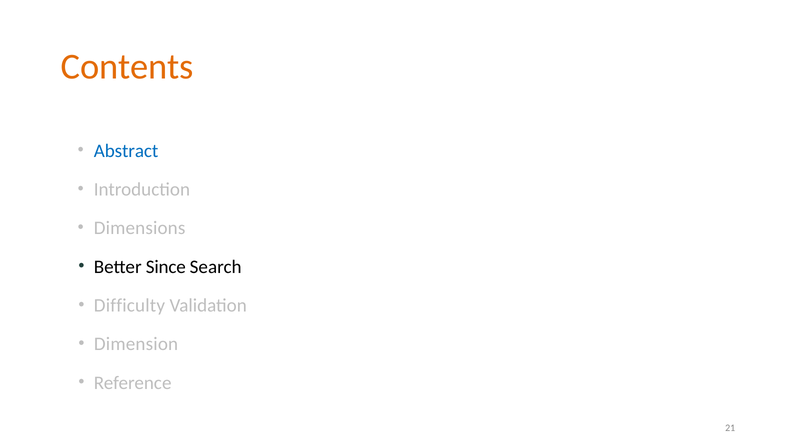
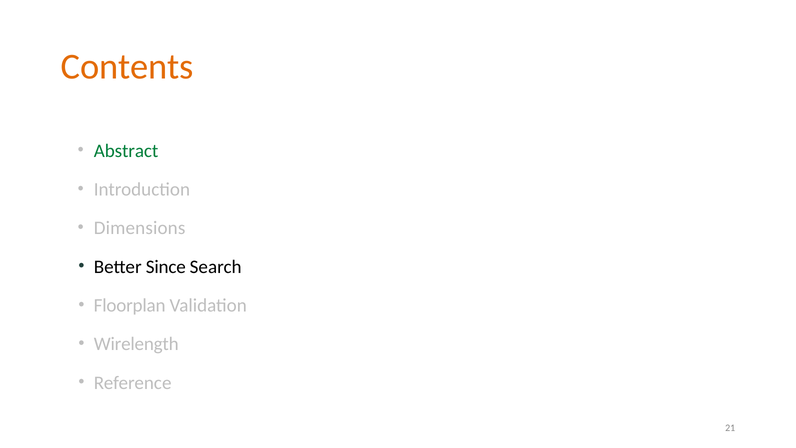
Abstract colour: blue -> green
Difficulty: Difficulty -> Floorplan
Dimension: Dimension -> Wirelength
